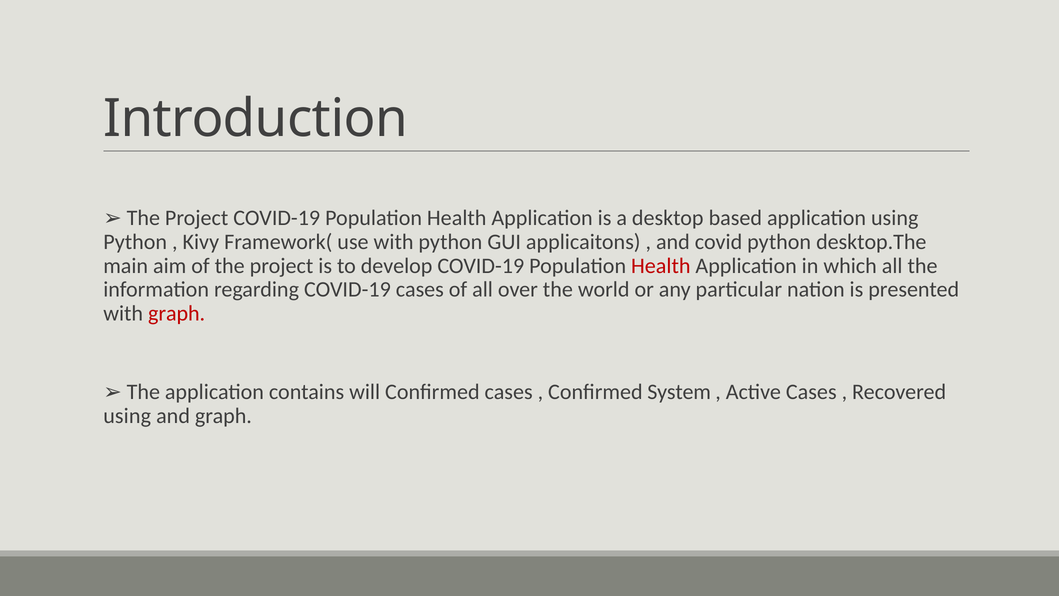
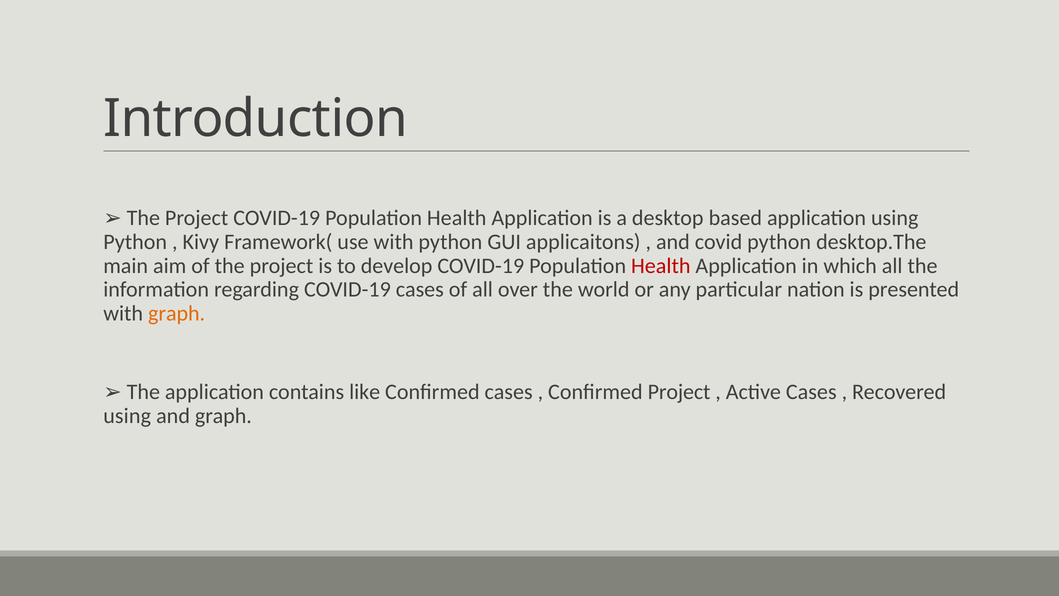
graph at (177, 313) colour: red -> orange
will: will -> like
Confirmed System: System -> Project
